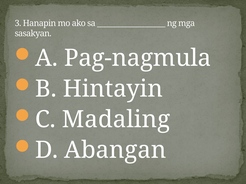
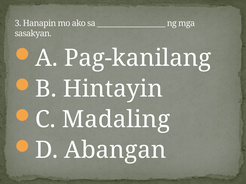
Pag-nagmula: Pag-nagmula -> Pag-kanilang
